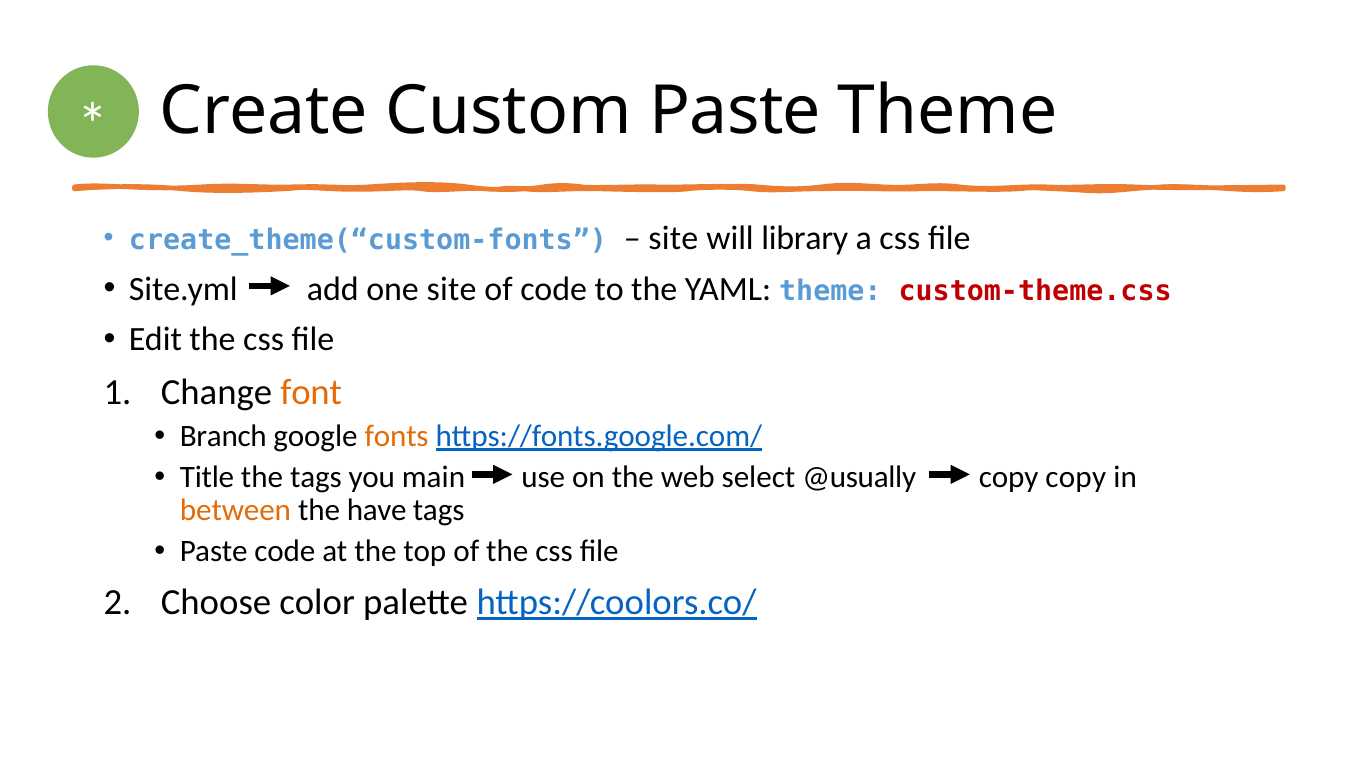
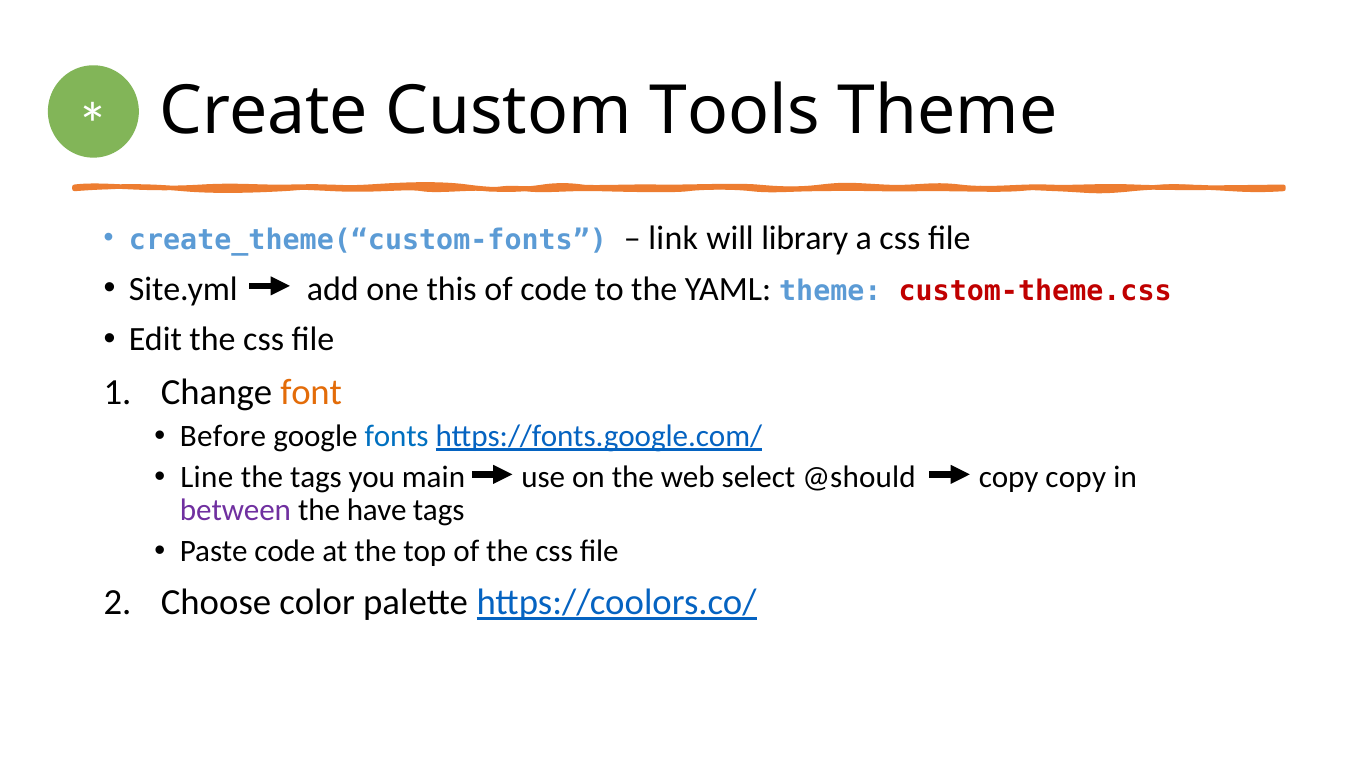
Custom Paste: Paste -> Tools
site at (673, 238): site -> link
one site: site -> this
Branch: Branch -> Before
fonts colour: orange -> blue
Title: Title -> Line
@usually: @usually -> @should
between colour: orange -> purple
